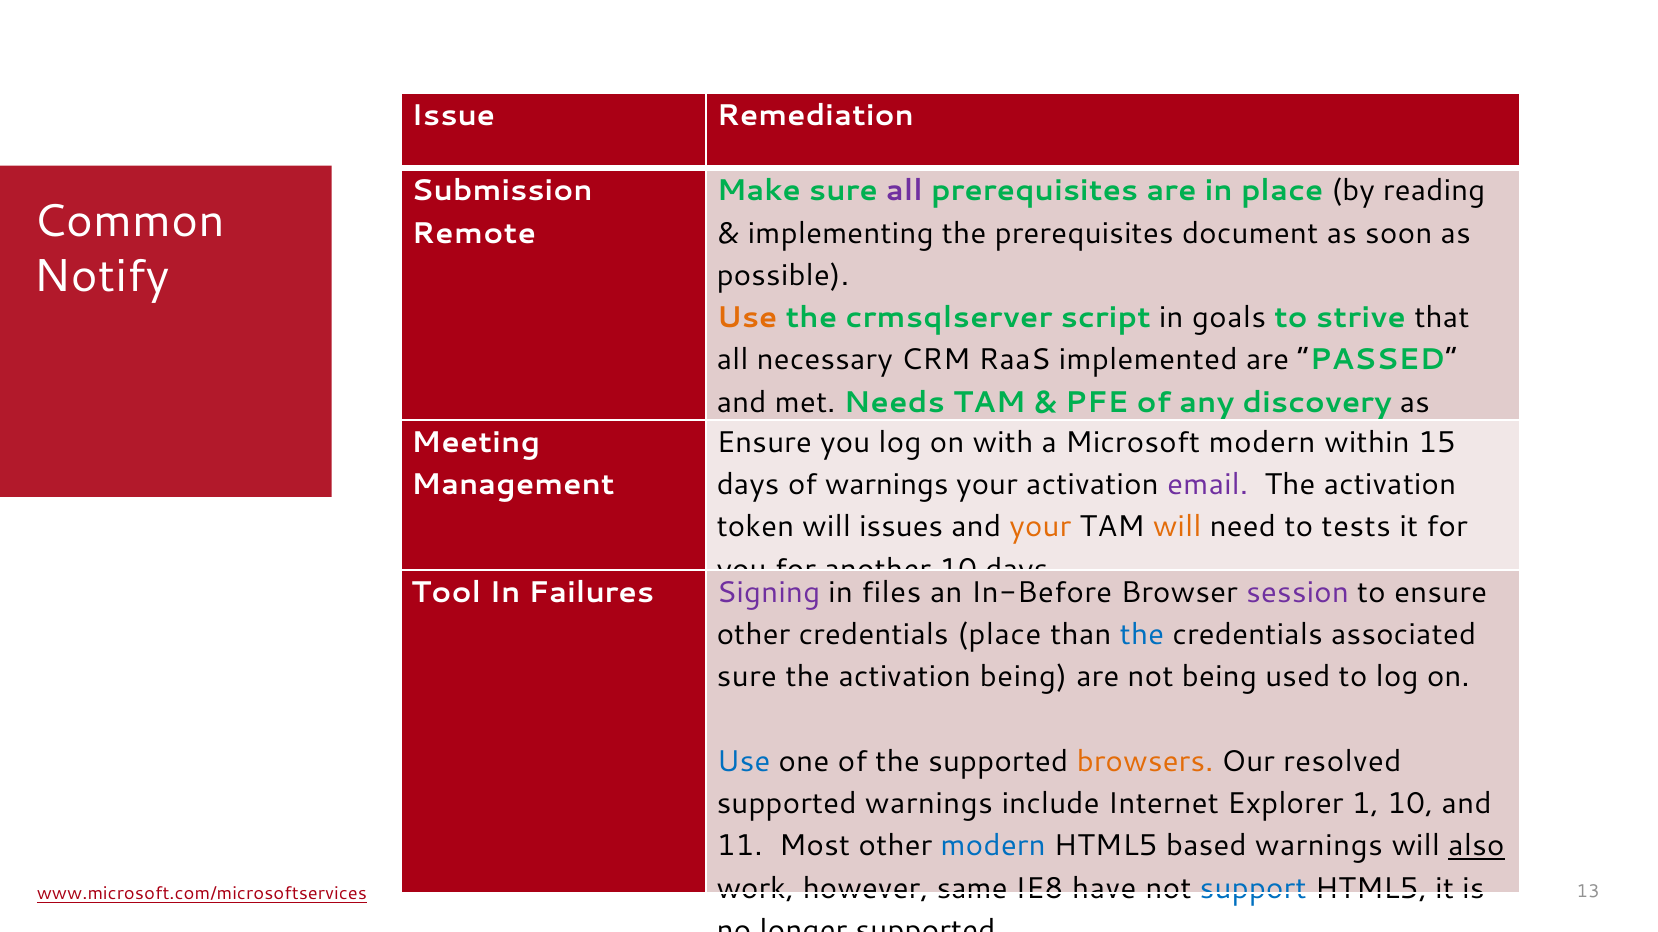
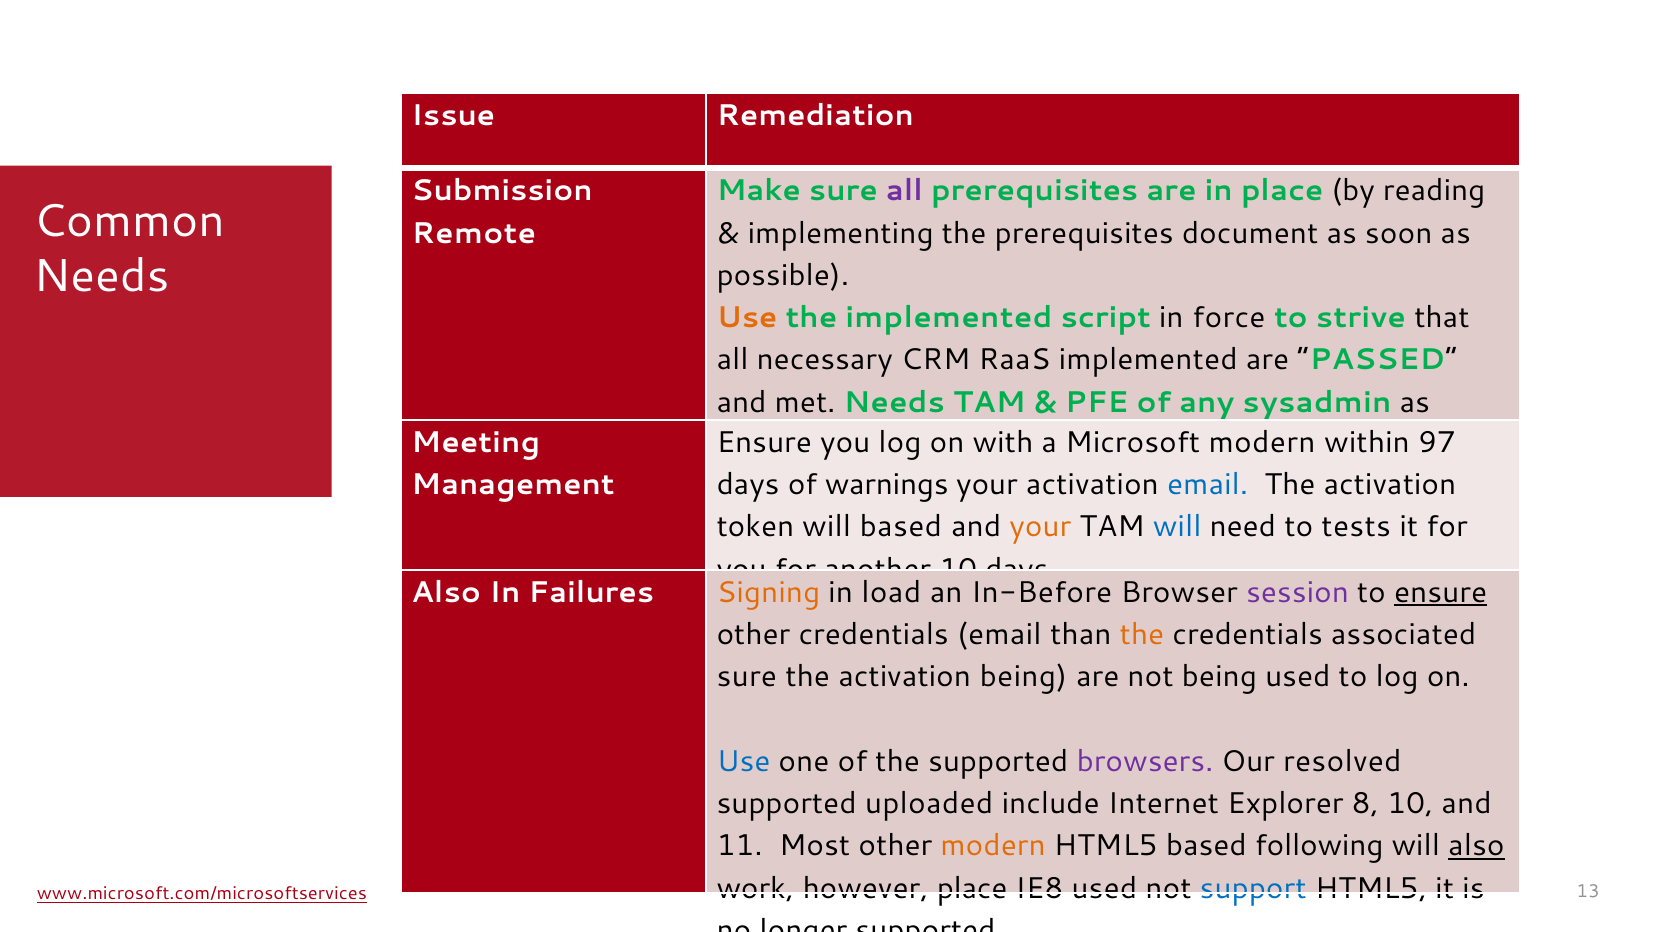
Notify at (101, 277): Notify -> Needs
the crmsqlserver: crmsqlserver -> implemented
goals: goals -> force
discovery: discovery -> sysadmin
15: 15 -> 97
email at (1208, 485) colour: purple -> blue
will issues: issues -> based
will at (1177, 527) colour: orange -> blue
Tool at (446, 593): Tool -> Also
Signing colour: purple -> orange
files: files -> load
ensure at (1441, 593) underline: none -> present
credentials place: place -> email
the at (1142, 635) colour: blue -> orange
browsers colour: orange -> purple
supported warnings: warnings -> uploaded
1: 1 -> 8
modern at (993, 847) colour: blue -> orange
based warnings: warnings -> following
however same: same -> place
IE8 have: have -> used
